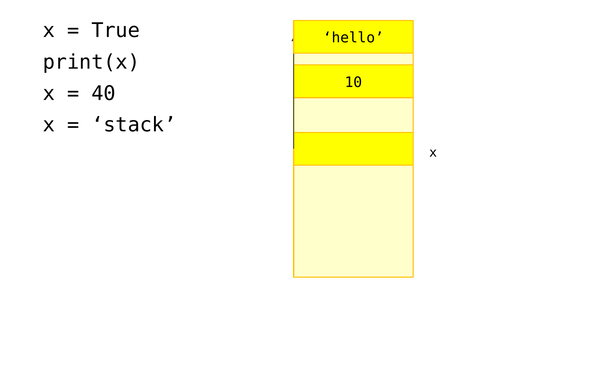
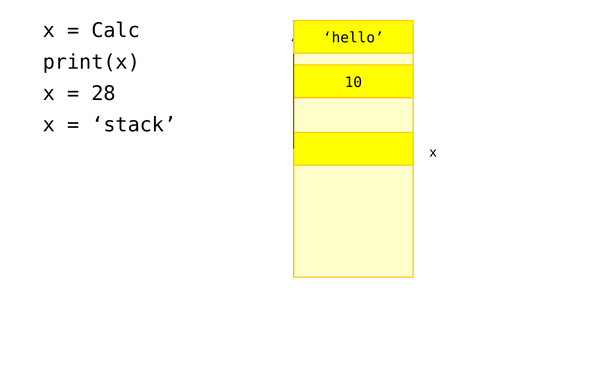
True: True -> Calc
40: 40 -> 28
